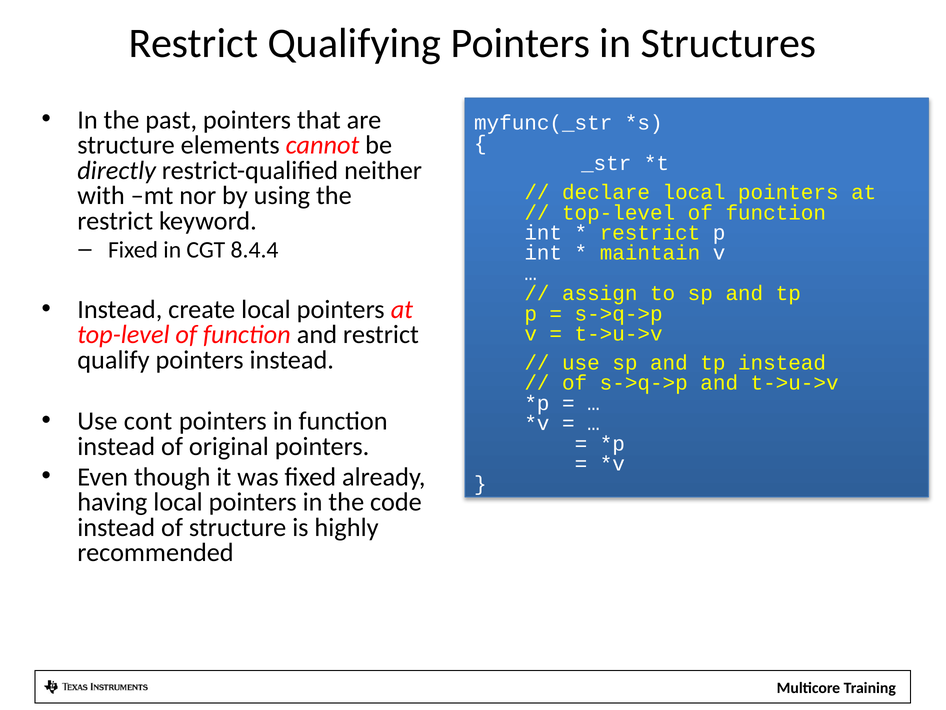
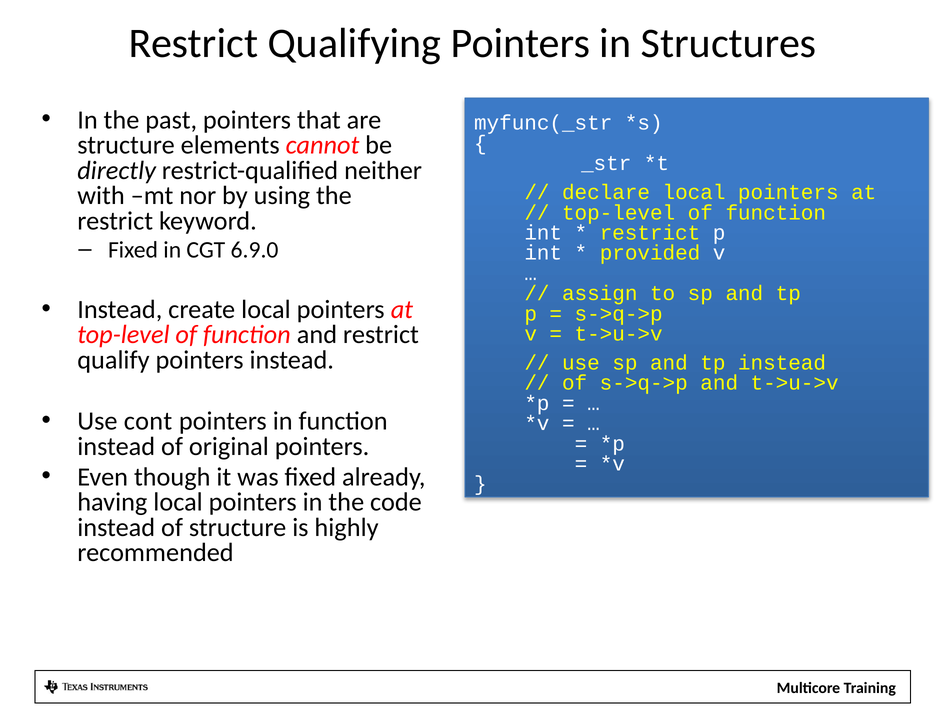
8.4.4: 8.4.4 -> 6.9.0
maintain: maintain -> provided
